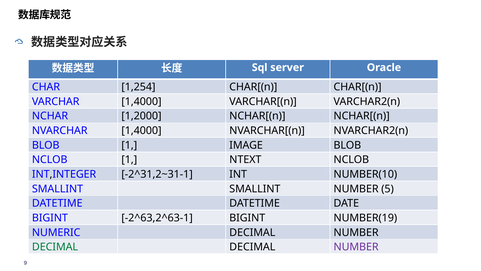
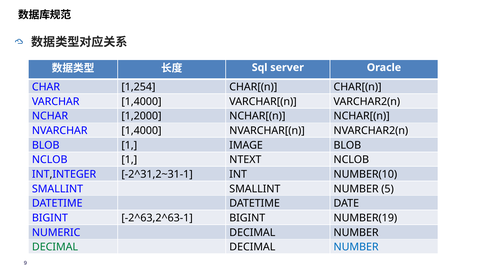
NUMBER at (356, 247) colour: purple -> blue
